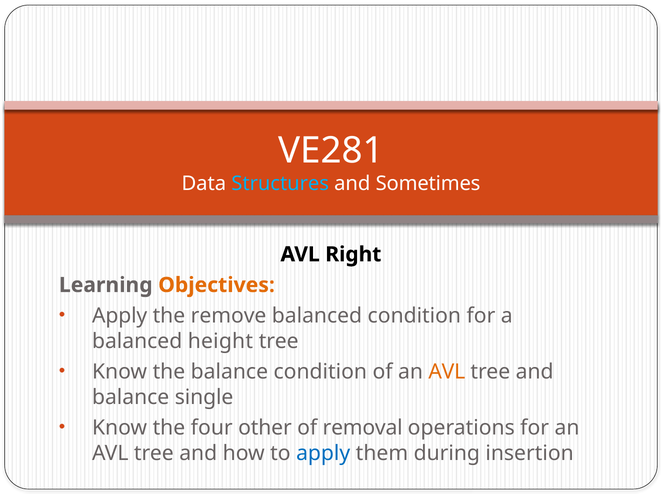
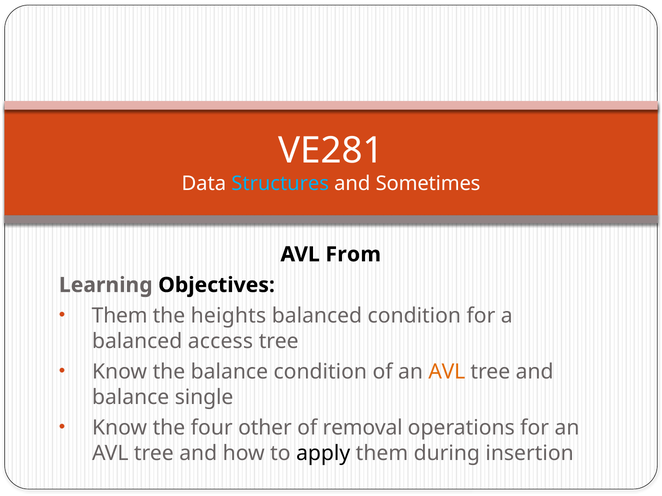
Right: Right -> From
Objectives colour: orange -> black
Apply at (120, 316): Apply -> Them
remove: remove -> heights
height: height -> access
apply at (323, 454) colour: blue -> black
